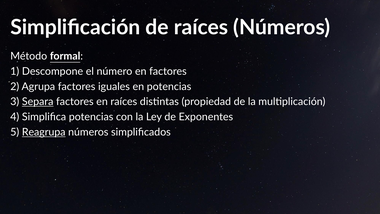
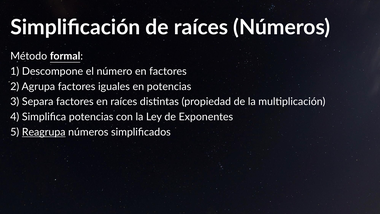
Separa underline: present -> none
